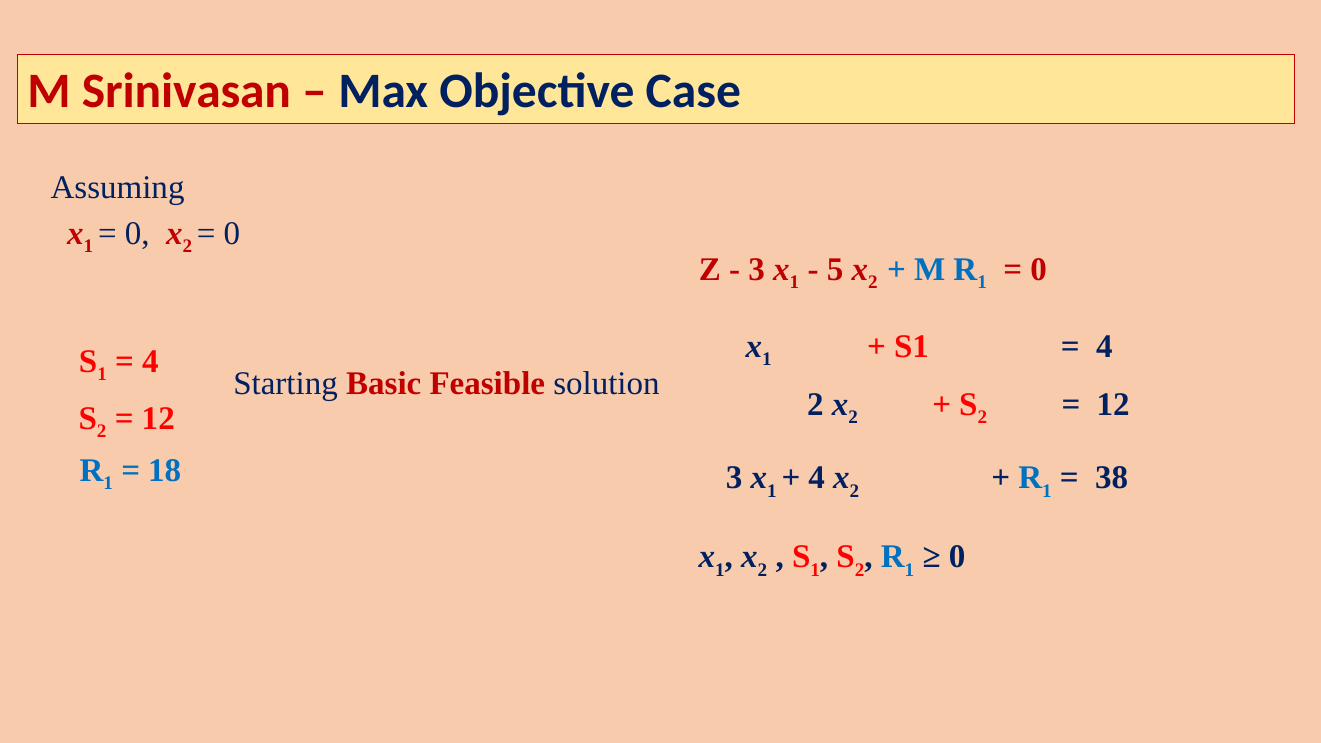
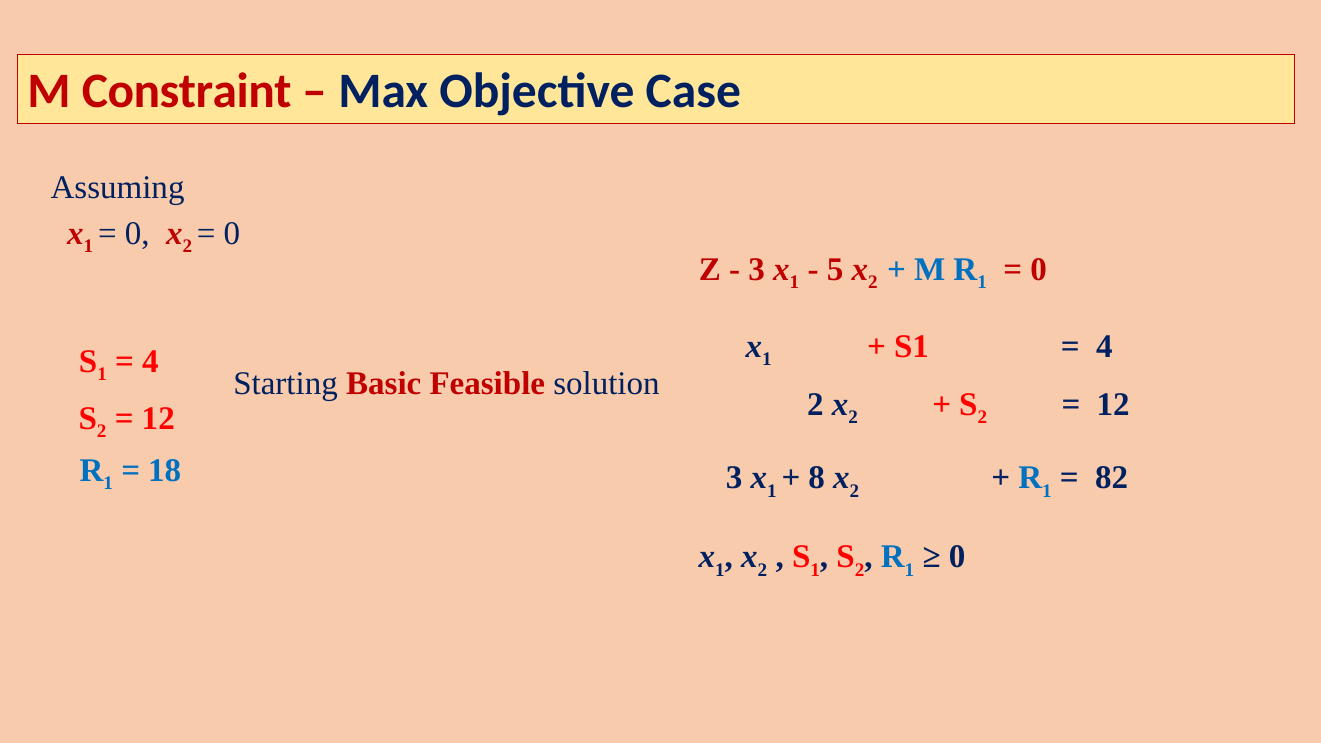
Srinivasan: Srinivasan -> Constraint
4 at (817, 478): 4 -> 8
38: 38 -> 82
